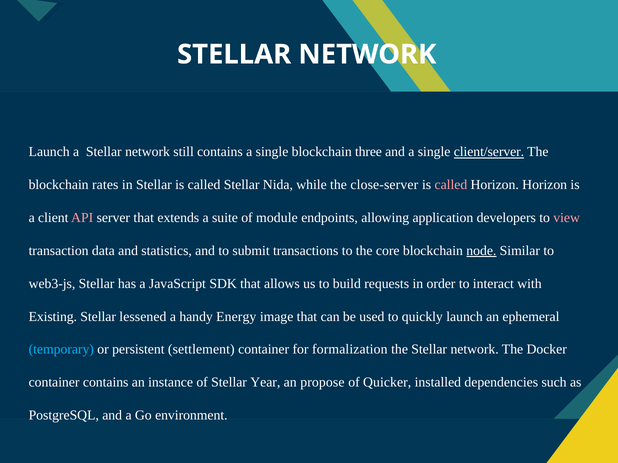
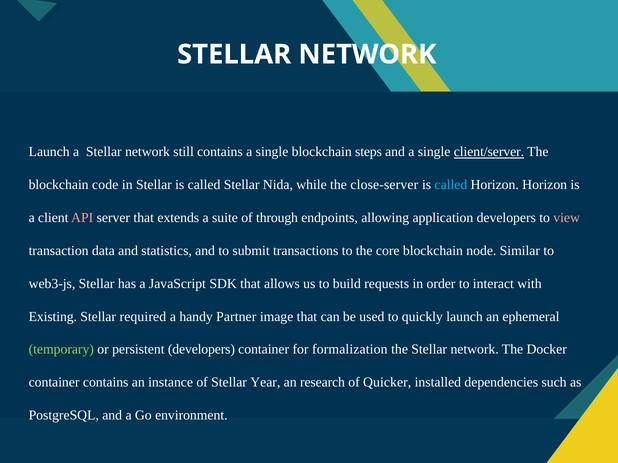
three: three -> steps
rates: rates -> code
called at (451, 185) colour: pink -> light blue
module: module -> through
node underline: present -> none
lessened: lessened -> required
Energy: Energy -> Partner
temporary colour: light blue -> light green
persistent settlement: settlement -> developers
propose: propose -> research
